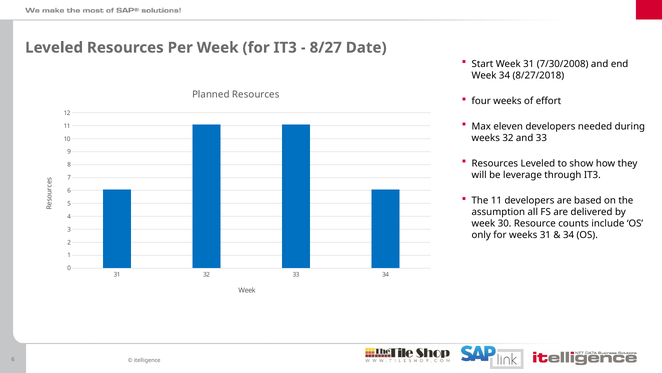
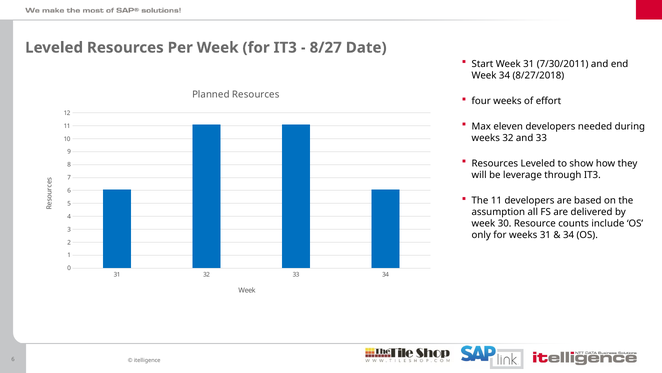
7/30/2008: 7/30/2008 -> 7/30/2011
